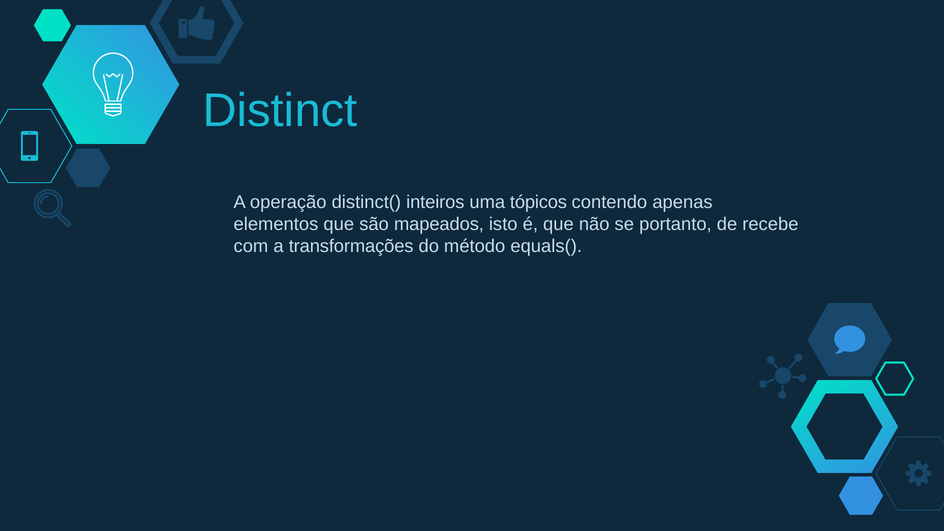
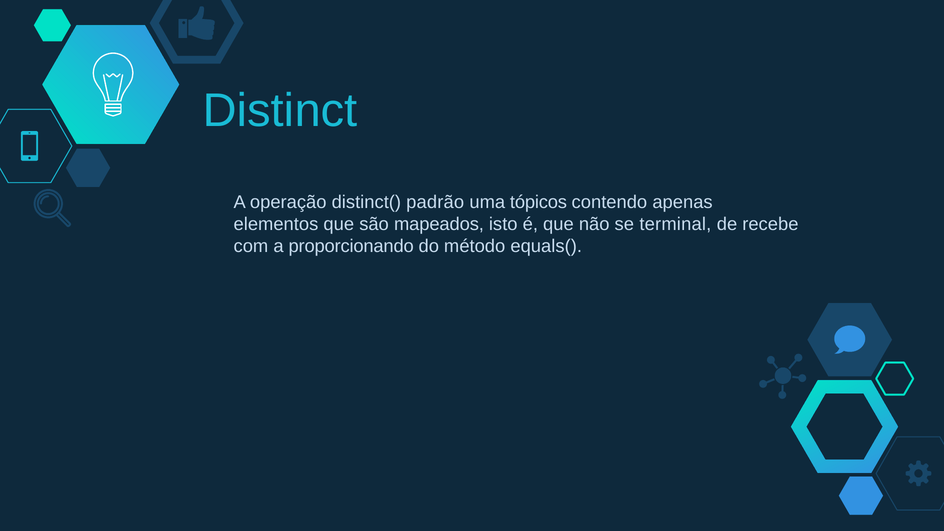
inteiros: inteiros -> padrão
portanto: portanto -> terminal
transformações: transformações -> proporcionando
